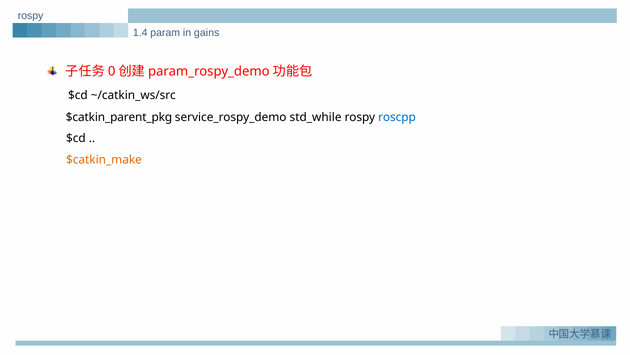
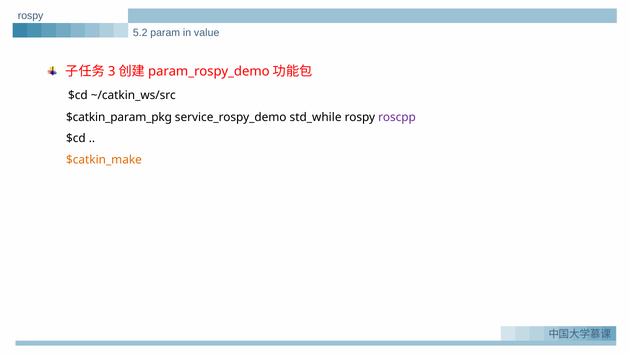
1.4: 1.4 -> 5.2
gains: gains -> value
0: 0 -> 3
$catkin_parent_pkg: $catkin_parent_pkg -> $catkin_param_pkg
roscpp colour: blue -> purple
